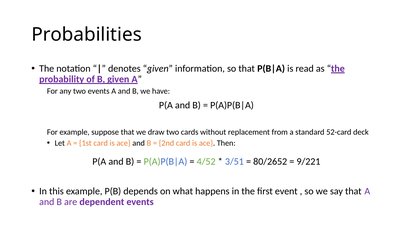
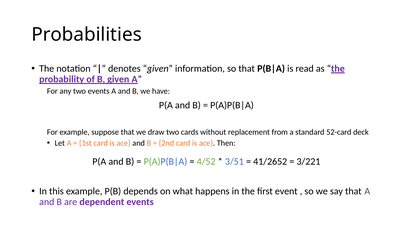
80/2652: 80/2652 -> 41/2652
9/221: 9/221 -> 3/221
